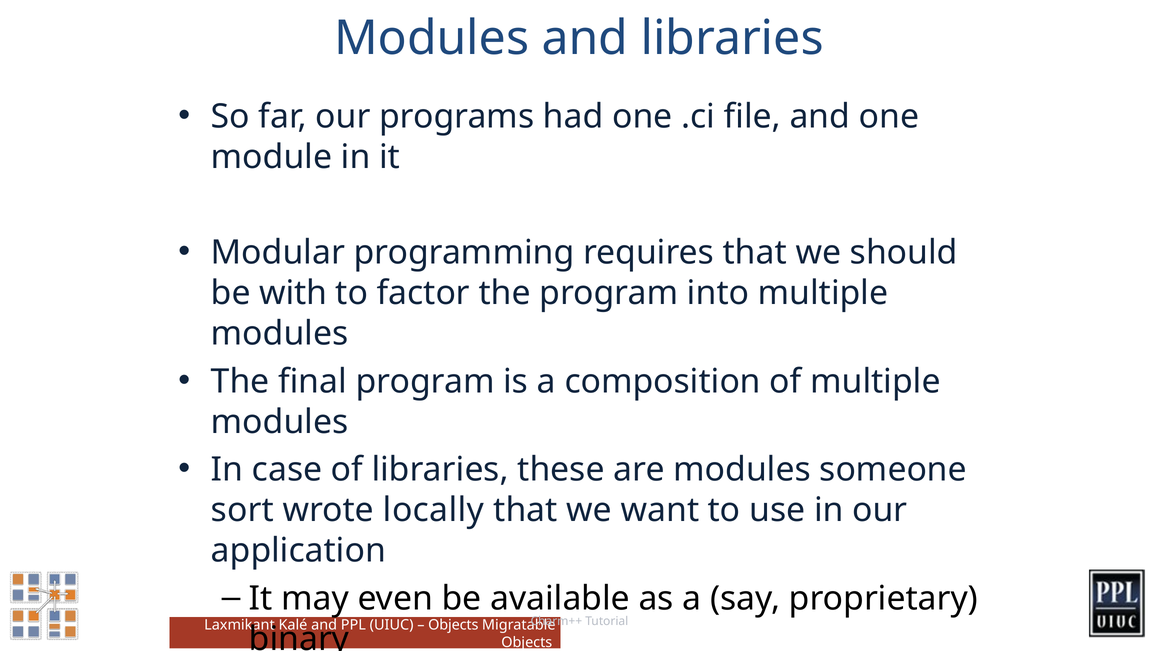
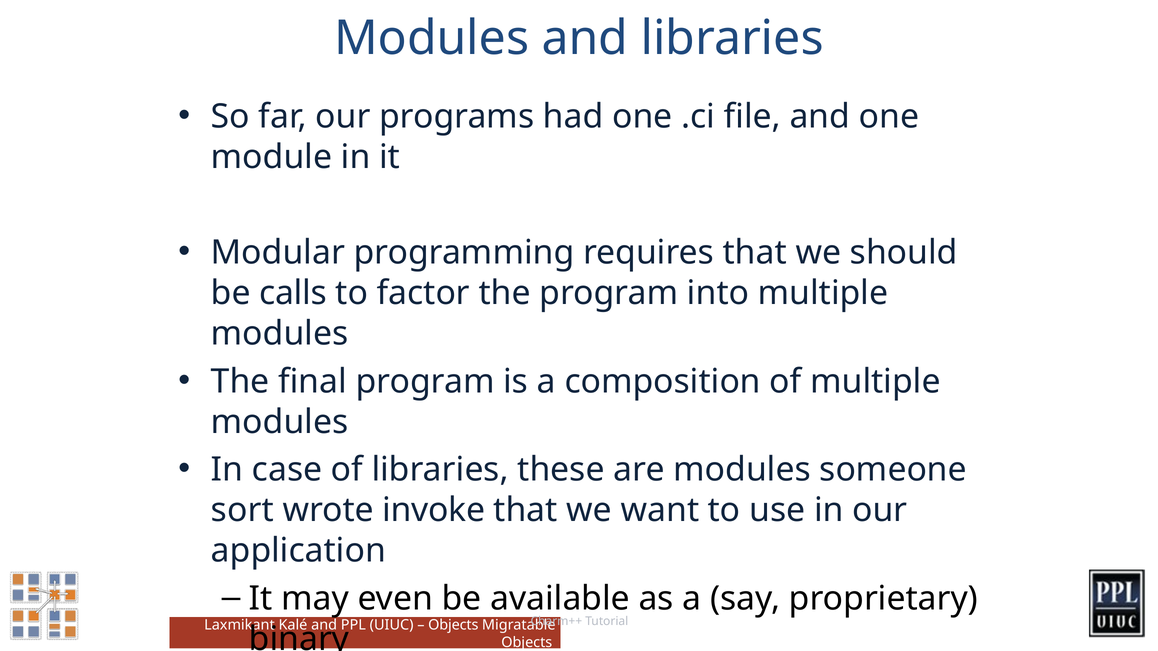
be with: with -> calls
locally: locally -> invoke
